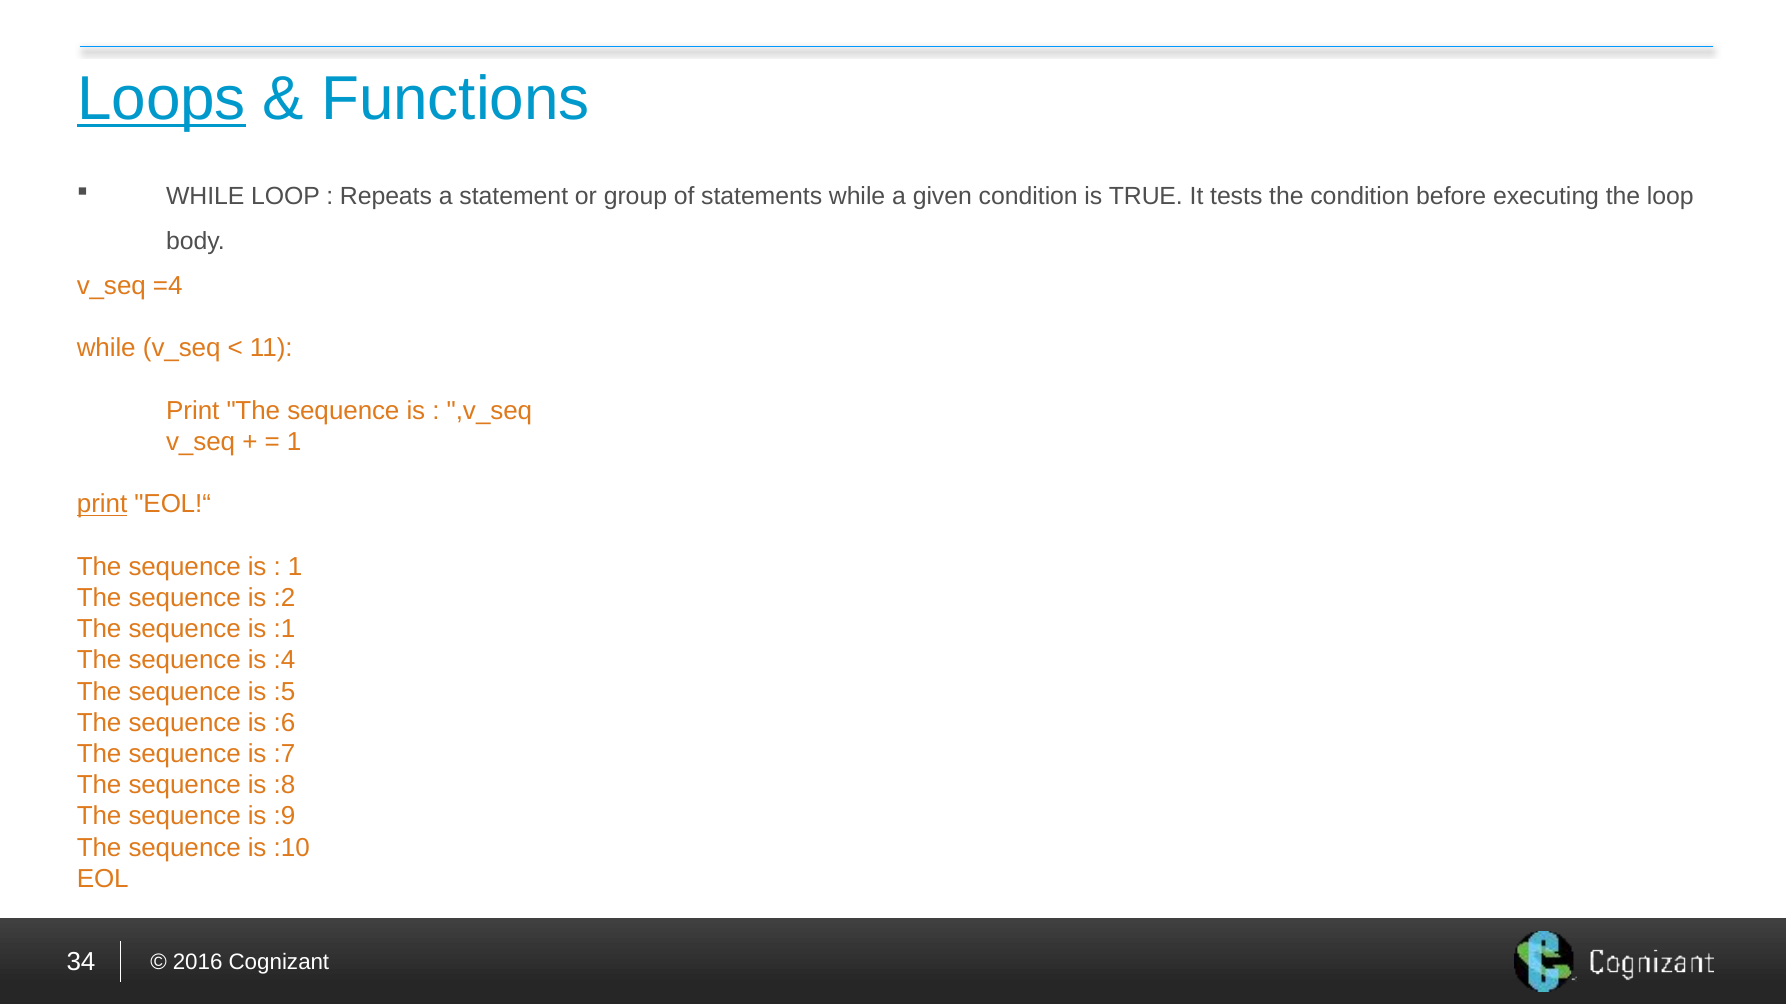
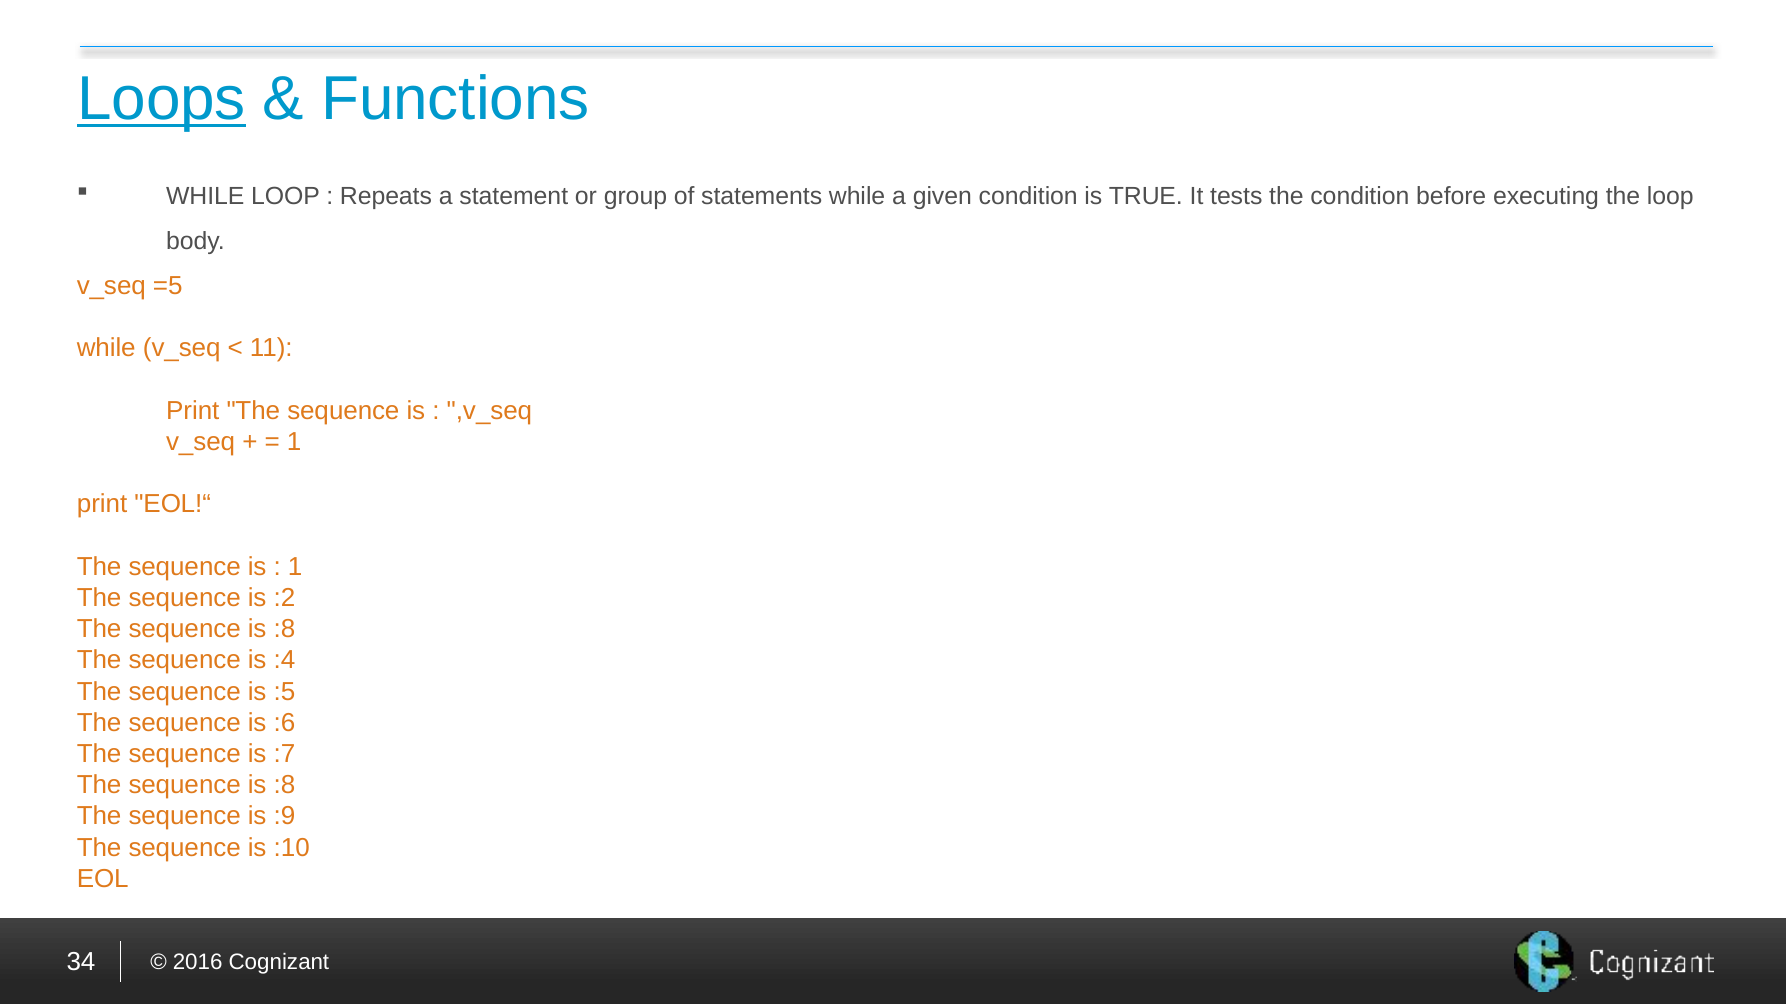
=4: =4 -> =5
print at (102, 505) underline: present -> none
:1 at (284, 630): :1 -> :8
